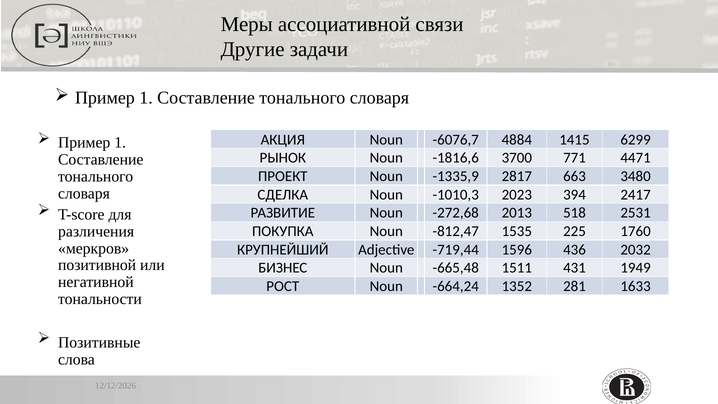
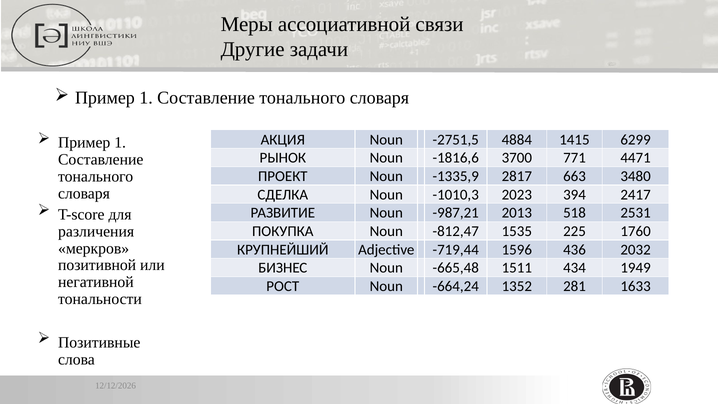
-6076,7: -6076,7 -> -2751,5
-272,68: -272,68 -> -987,21
431: 431 -> 434
